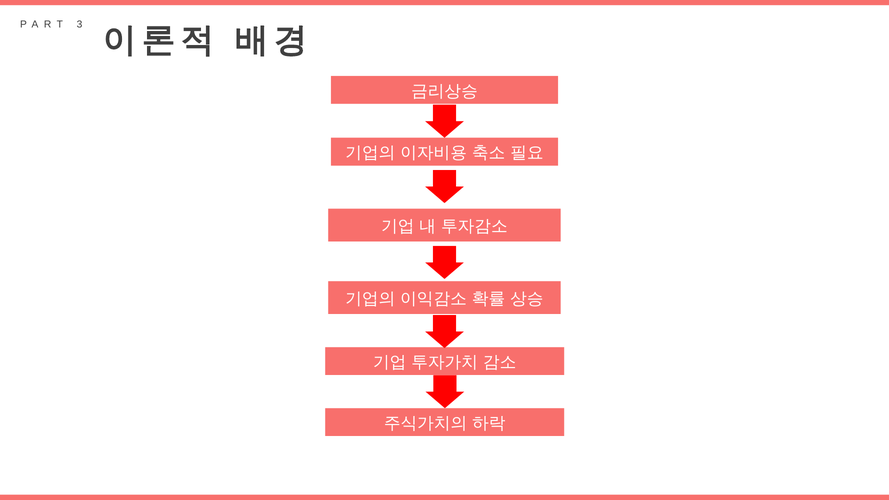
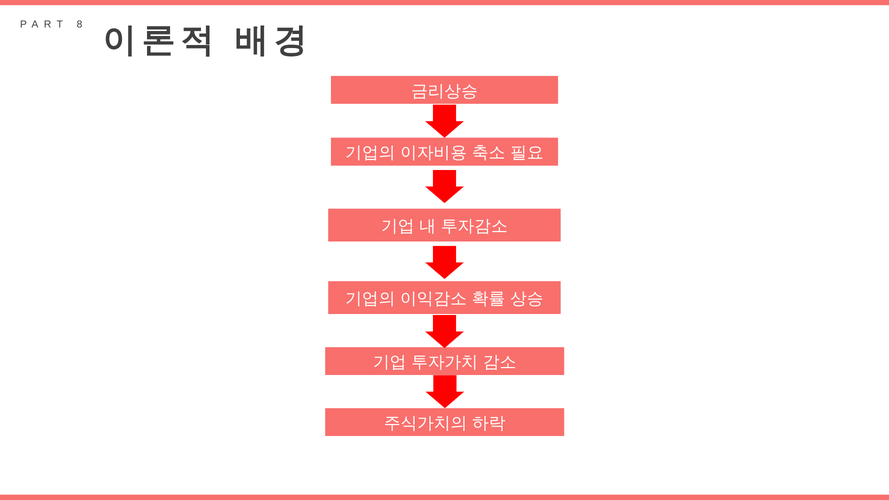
3: 3 -> 8
